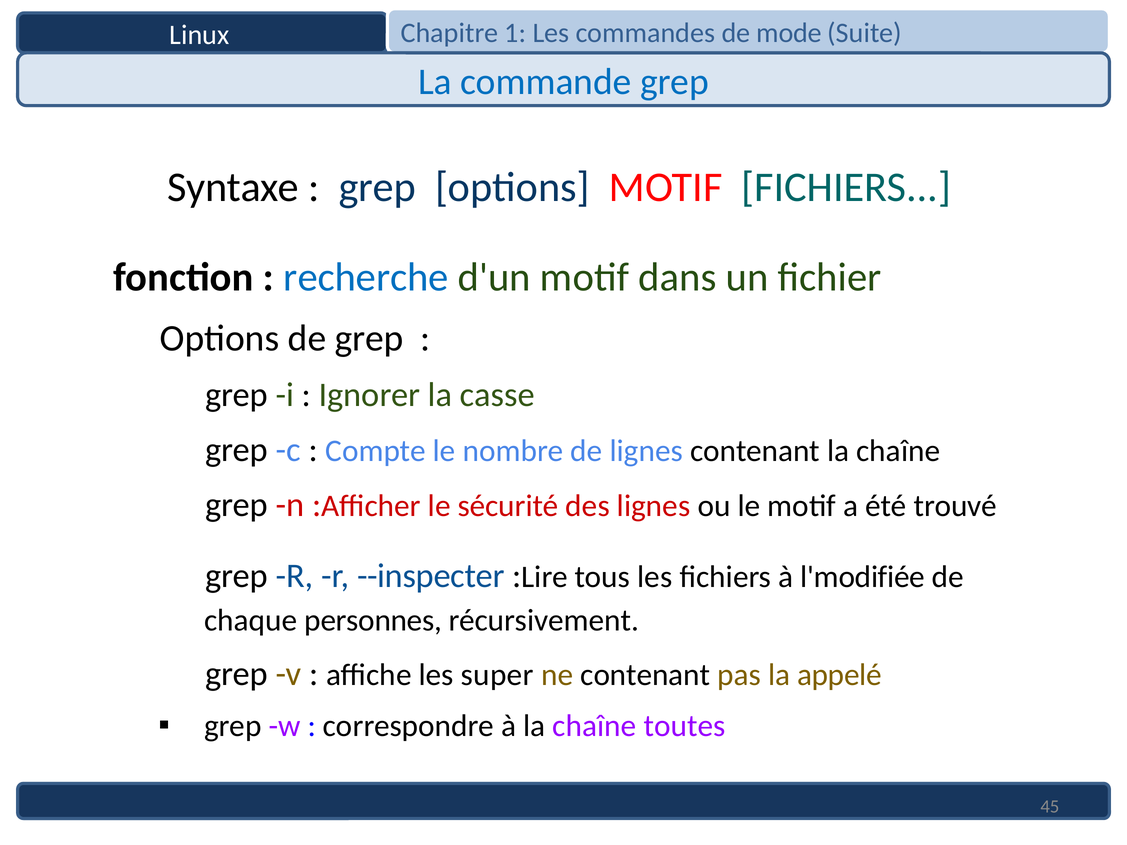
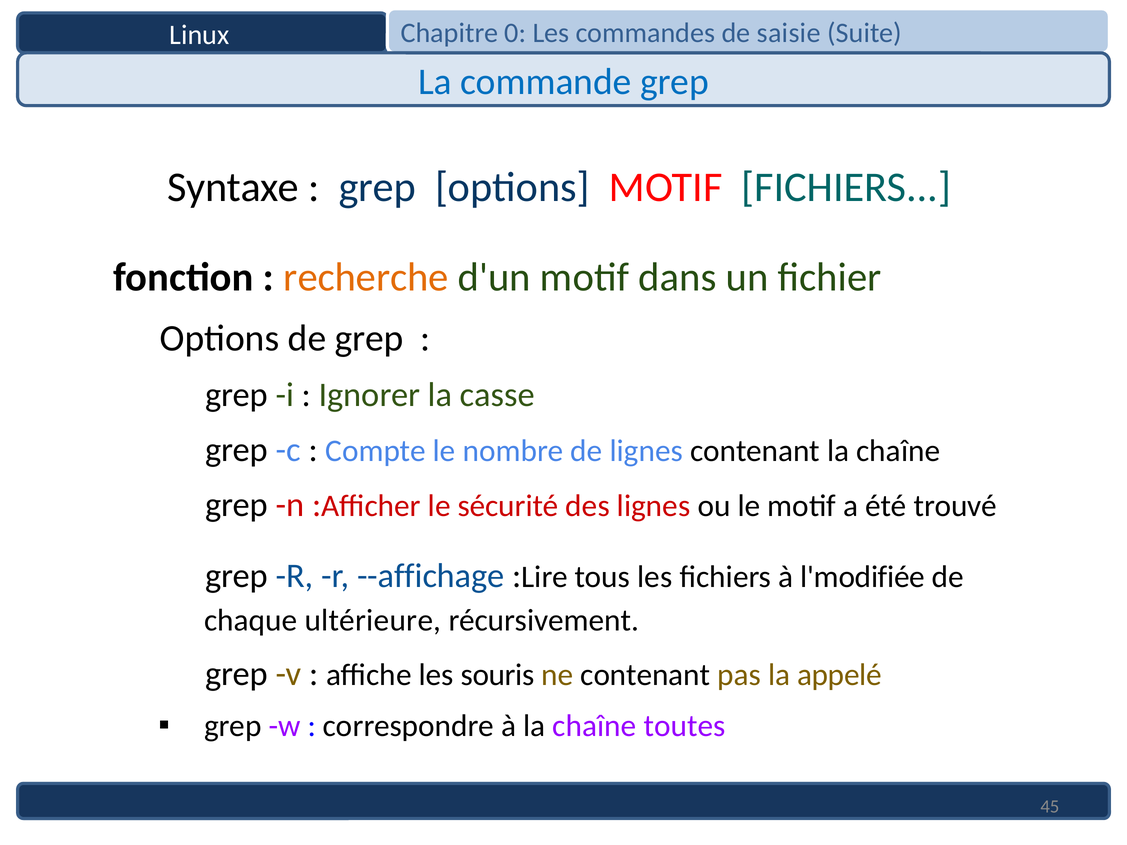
1: 1 -> 0
mode: mode -> saisie
recherche colour: blue -> orange
--inspecter: --inspecter -> --affichage
personnes: personnes -> ultérieure
super: super -> souris
